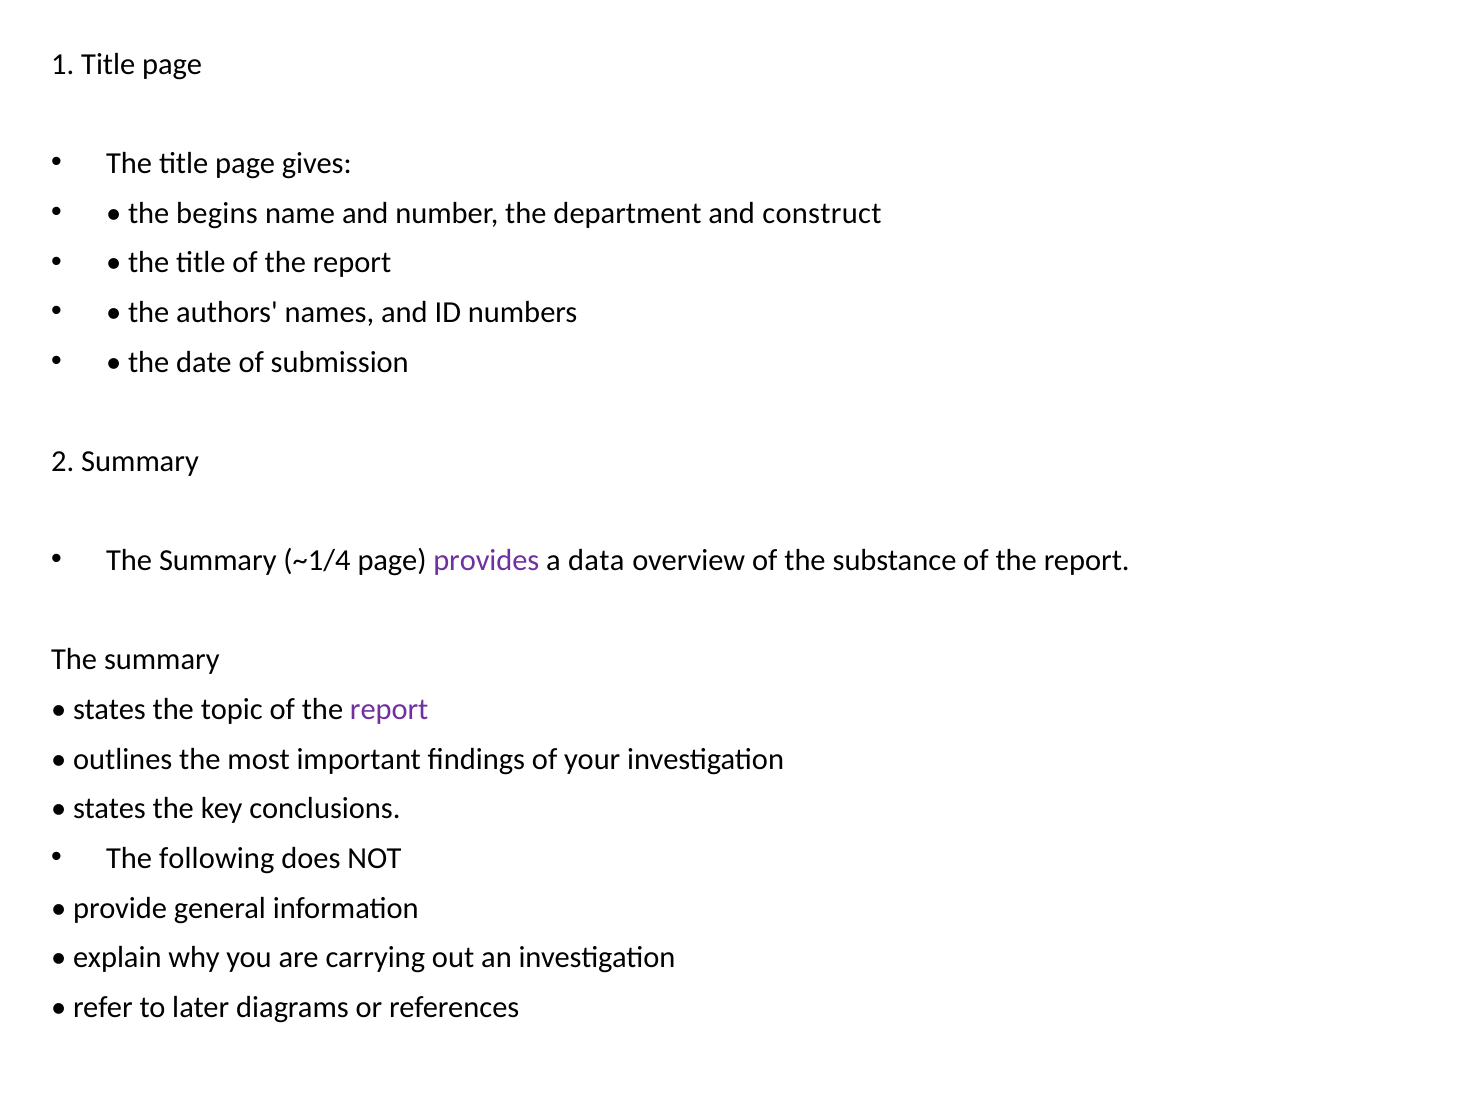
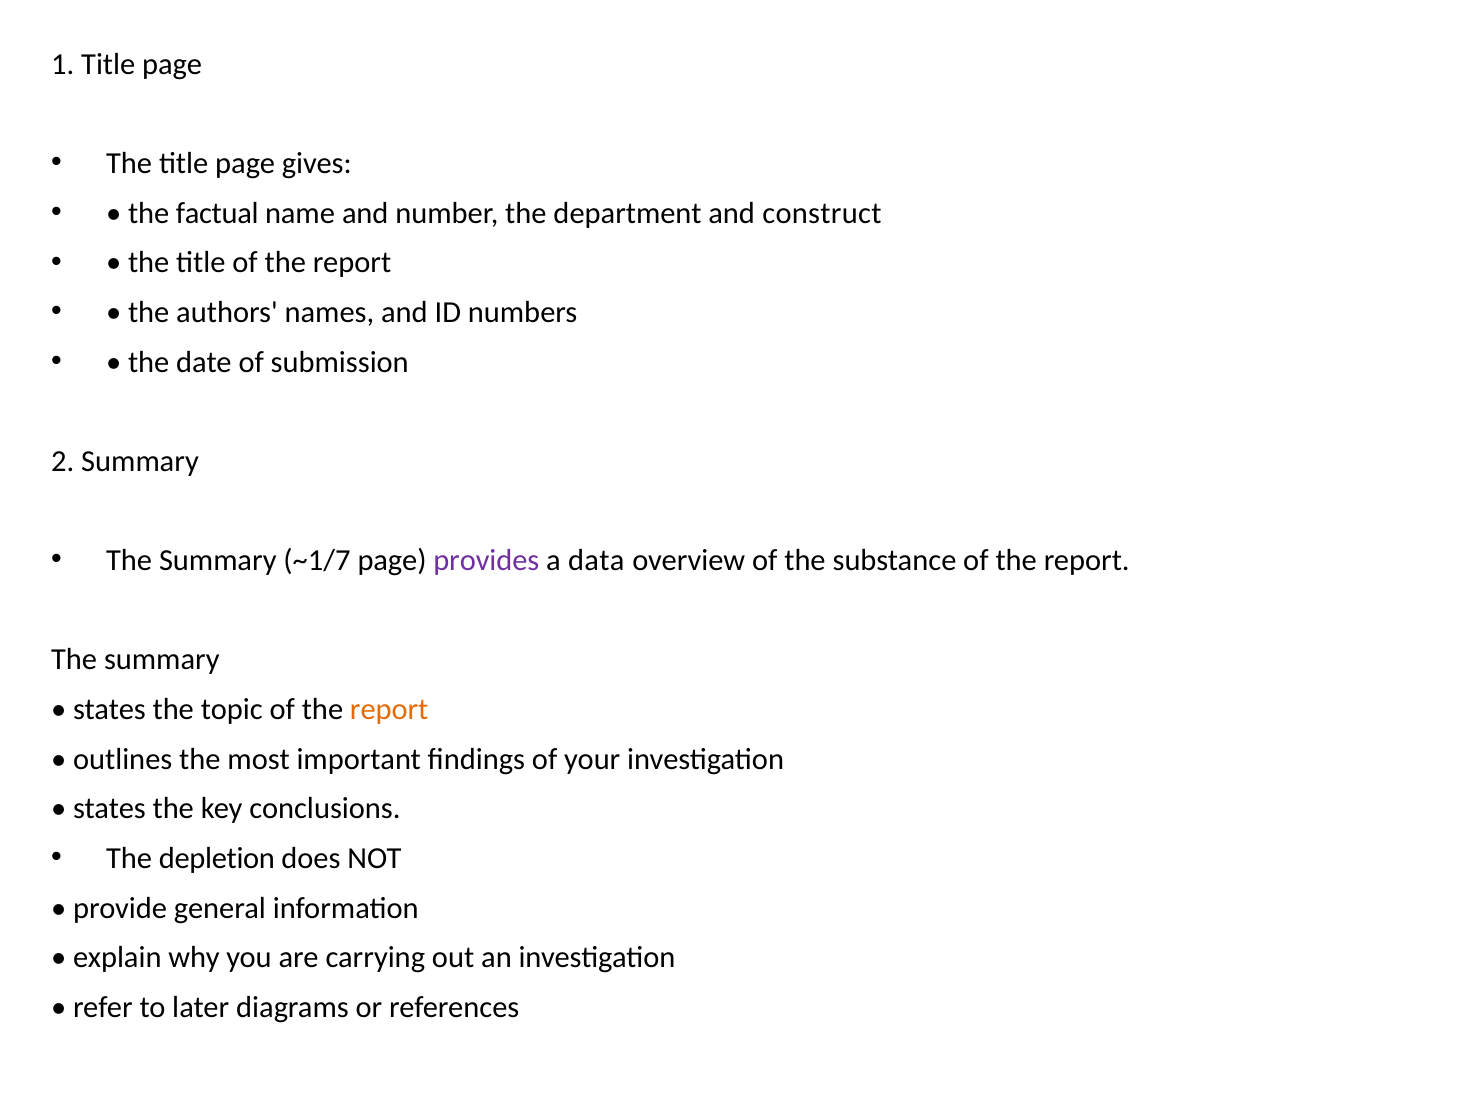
begins: begins -> factual
~1/4: ~1/4 -> ~1/7
report at (389, 709) colour: purple -> orange
following: following -> depletion
